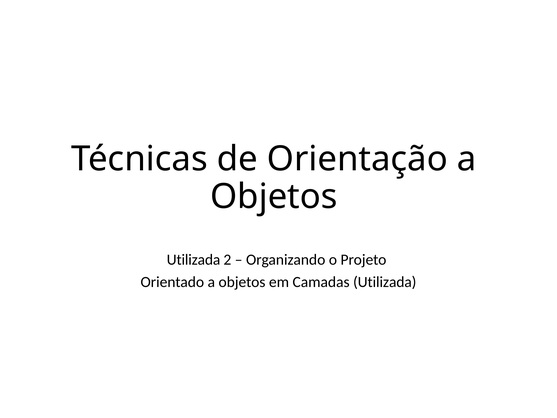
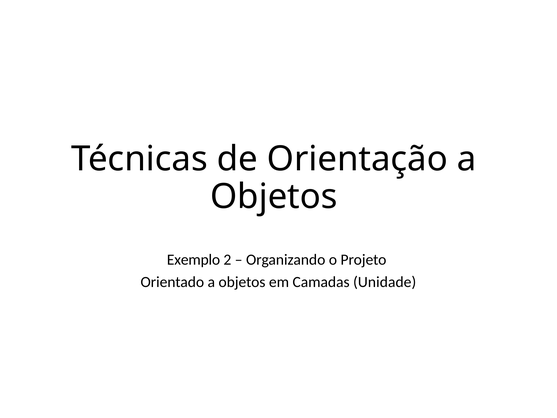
Utilizada at (194, 259): Utilizada -> Exemplo
Camadas Utilizada: Utilizada -> Unidade
